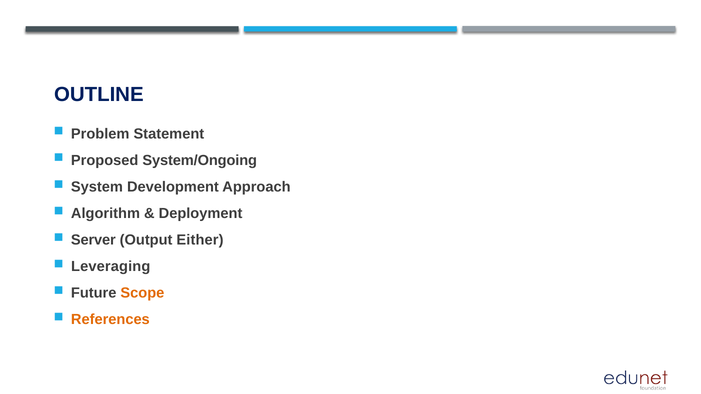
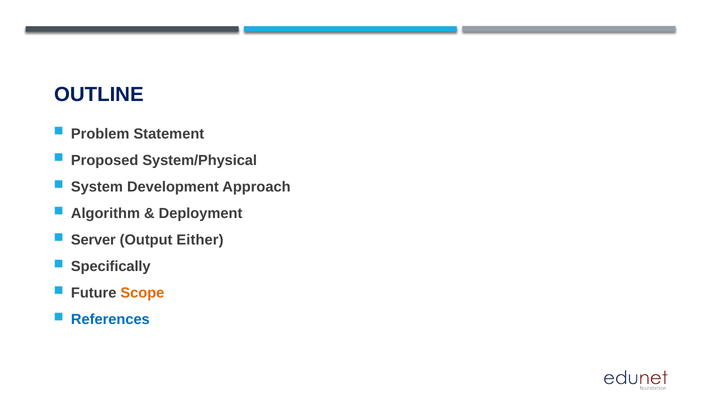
System/Ongoing: System/Ongoing -> System/Physical
Leveraging: Leveraging -> Specifically
References colour: orange -> blue
